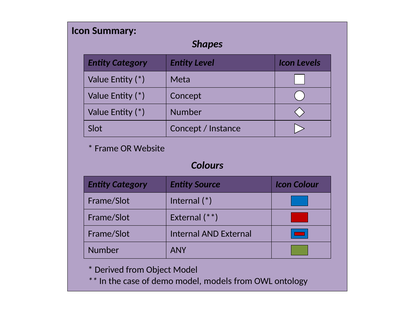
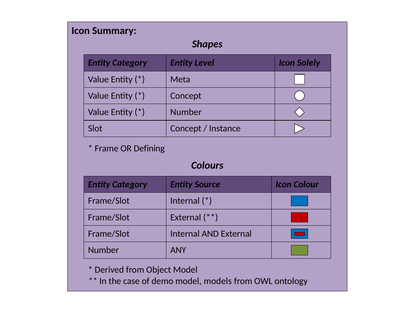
Levels: Levels -> Solely
Website: Website -> Defining
